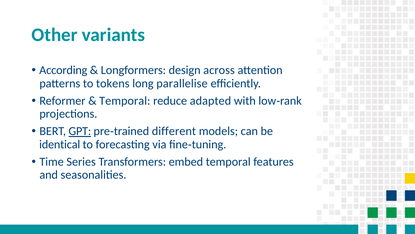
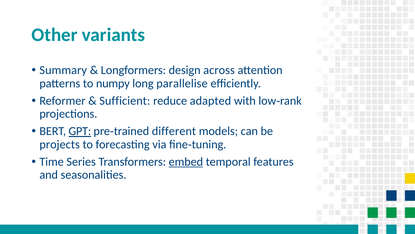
According: According -> Summary
tokens: tokens -> numpy
Temporal at (125, 101): Temporal -> Sufficient
identical: identical -> projects
embed underline: none -> present
